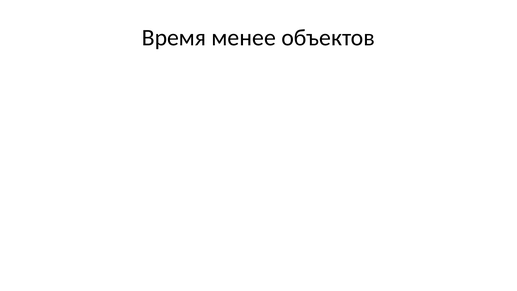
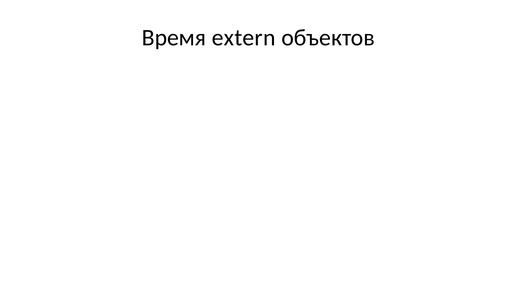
менее: менее -> extern
